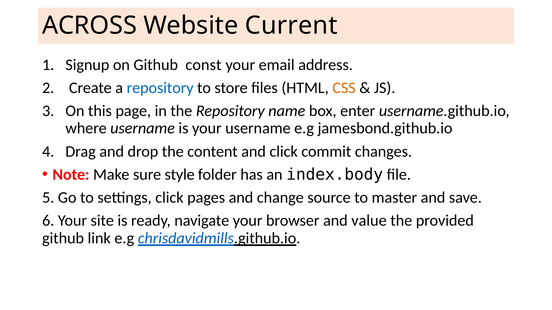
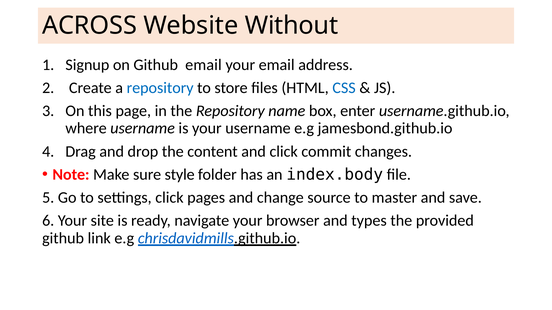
Current: Current -> Without
Github const: const -> email
CSS colour: orange -> blue
value: value -> types
